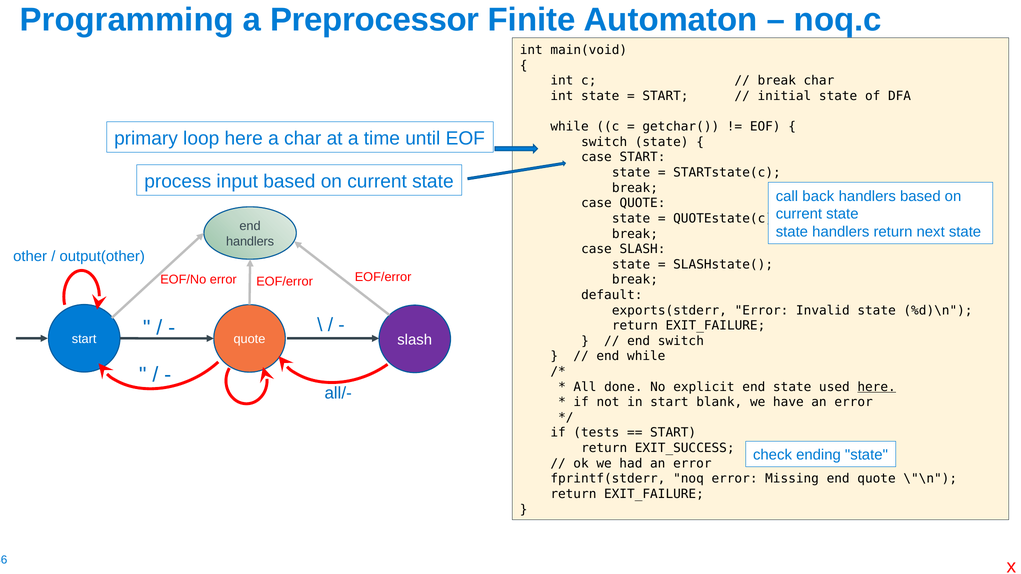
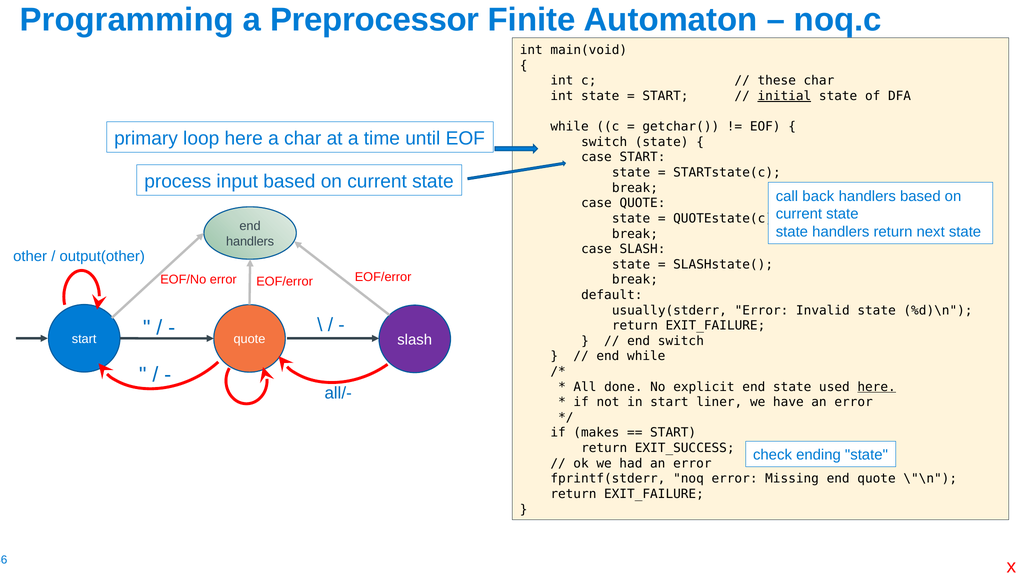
break at (777, 81): break -> these
initial underline: none -> present
exports(stderr: exports(stderr -> usually(stderr
blank: blank -> liner
tests: tests -> makes
